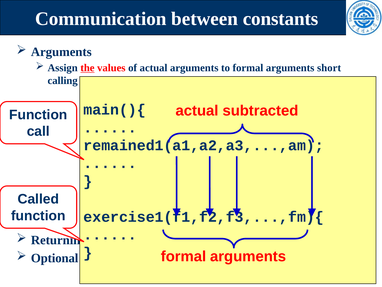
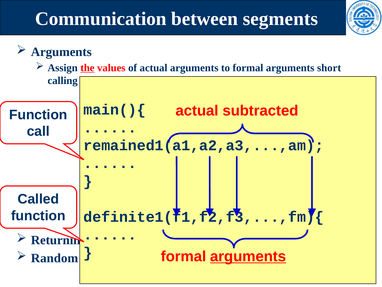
constants: constants -> segments
exercise1(f1,f2,f3,...,fm){: exercise1(f1,f2,f3,...,fm){ -> definite1(f1,f2,f3,...,fm){
arguments at (248, 256) underline: none -> present
Optional: Optional -> Random
